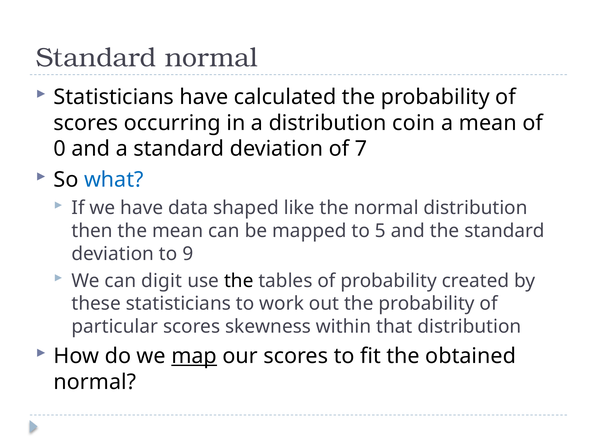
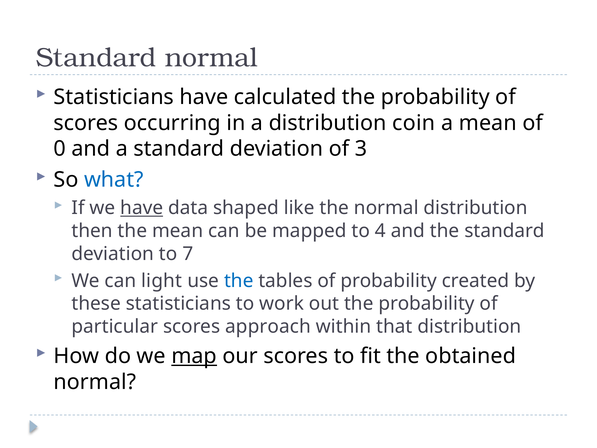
7: 7 -> 3
have at (142, 208) underline: none -> present
5: 5 -> 4
9: 9 -> 7
digit: digit -> light
the at (239, 281) colour: black -> blue
skewness: skewness -> approach
